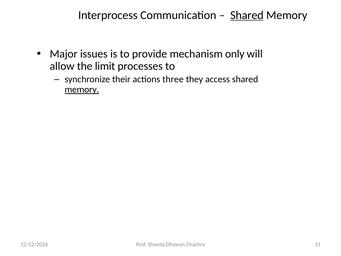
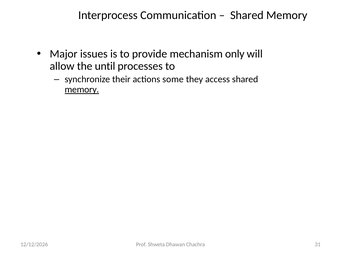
Shared at (247, 15) underline: present -> none
limit: limit -> until
three: three -> some
